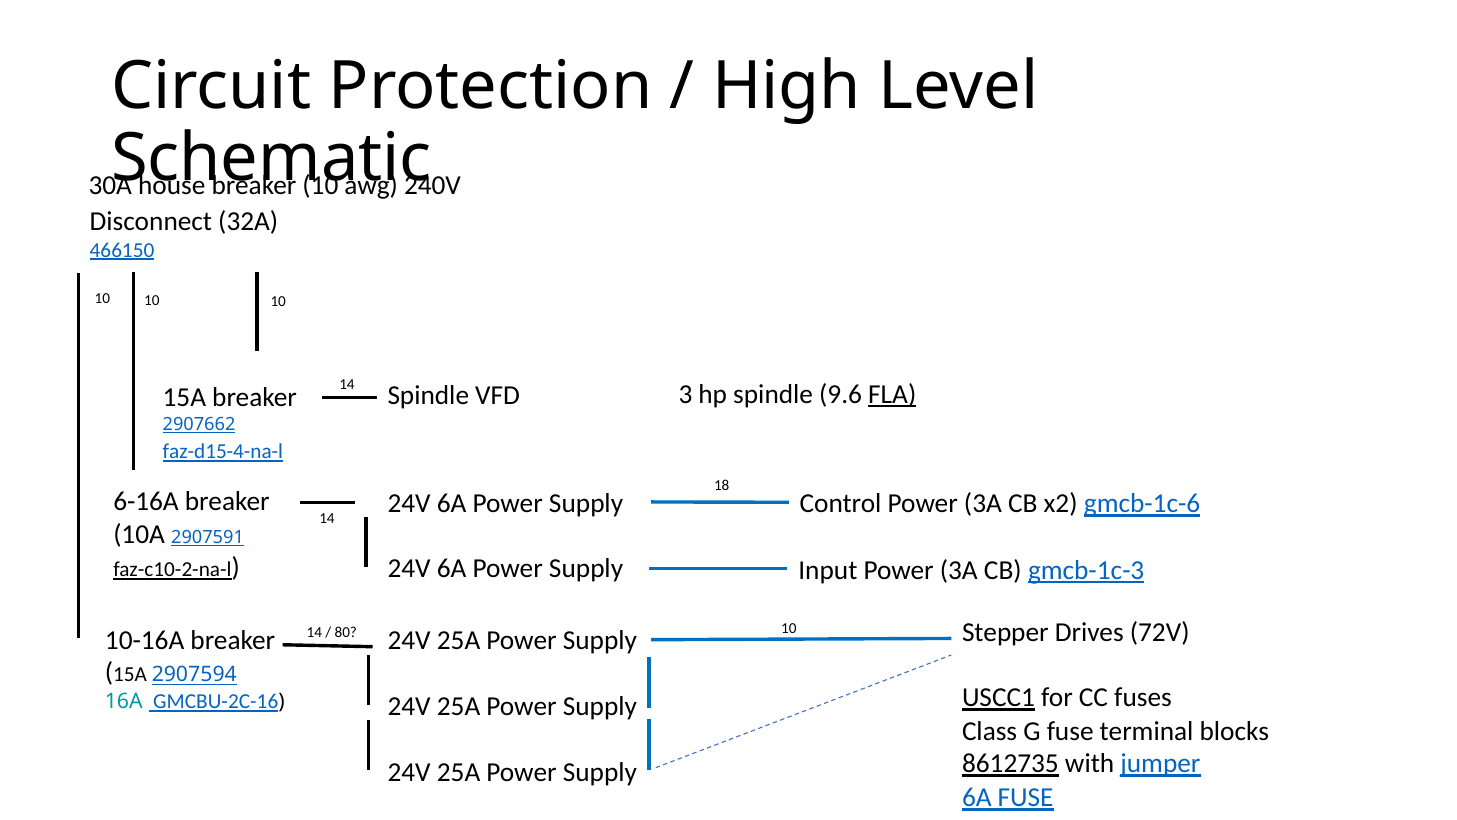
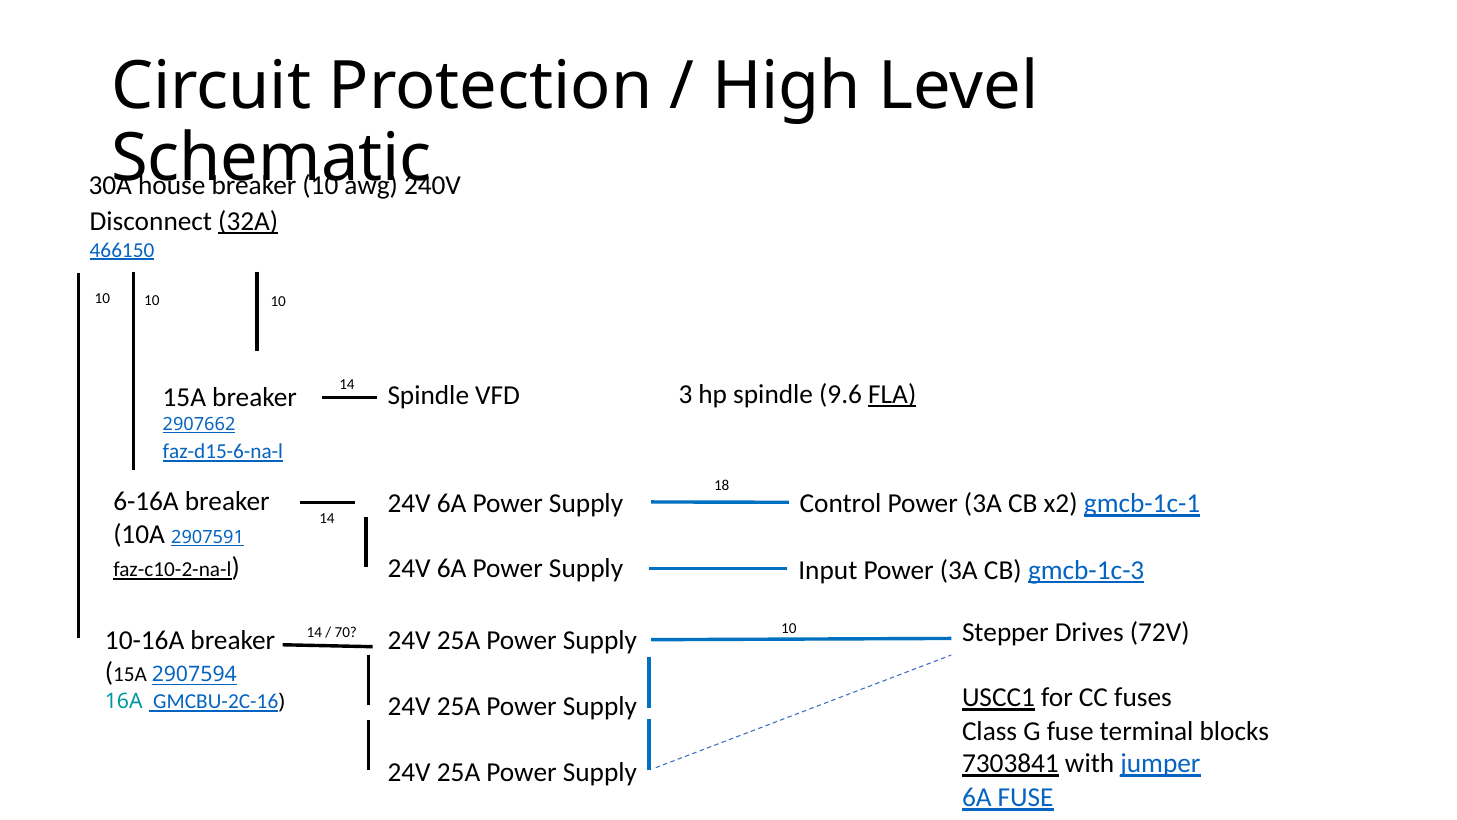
32A underline: none -> present
faz-d15-4-na-l: faz-d15-4-na-l -> faz-d15-6-na-l
gmcb-1c-6: gmcb-1c-6 -> gmcb-1c-1
80: 80 -> 70
8612735: 8612735 -> 7303841
